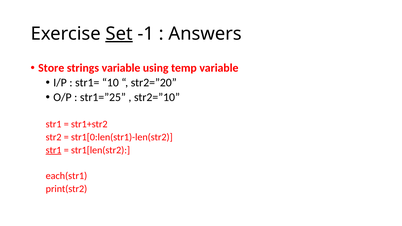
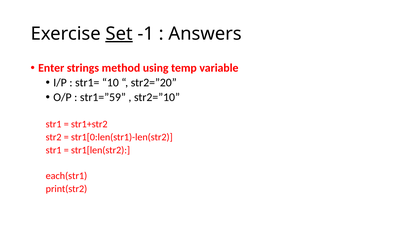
Store: Store -> Enter
strings variable: variable -> method
str1=”25: str1=”25 -> str1=”59
str1 at (54, 150) underline: present -> none
